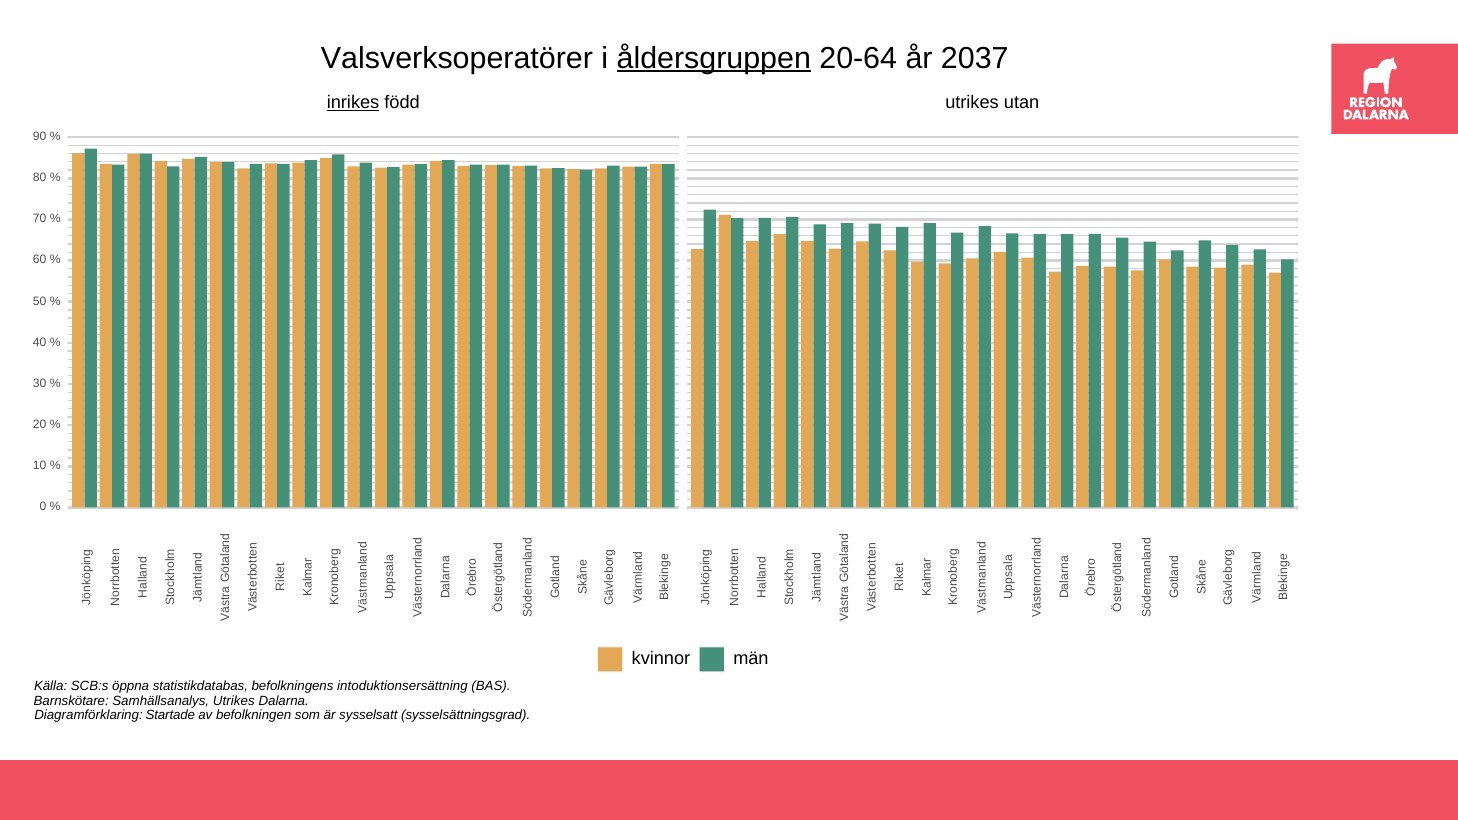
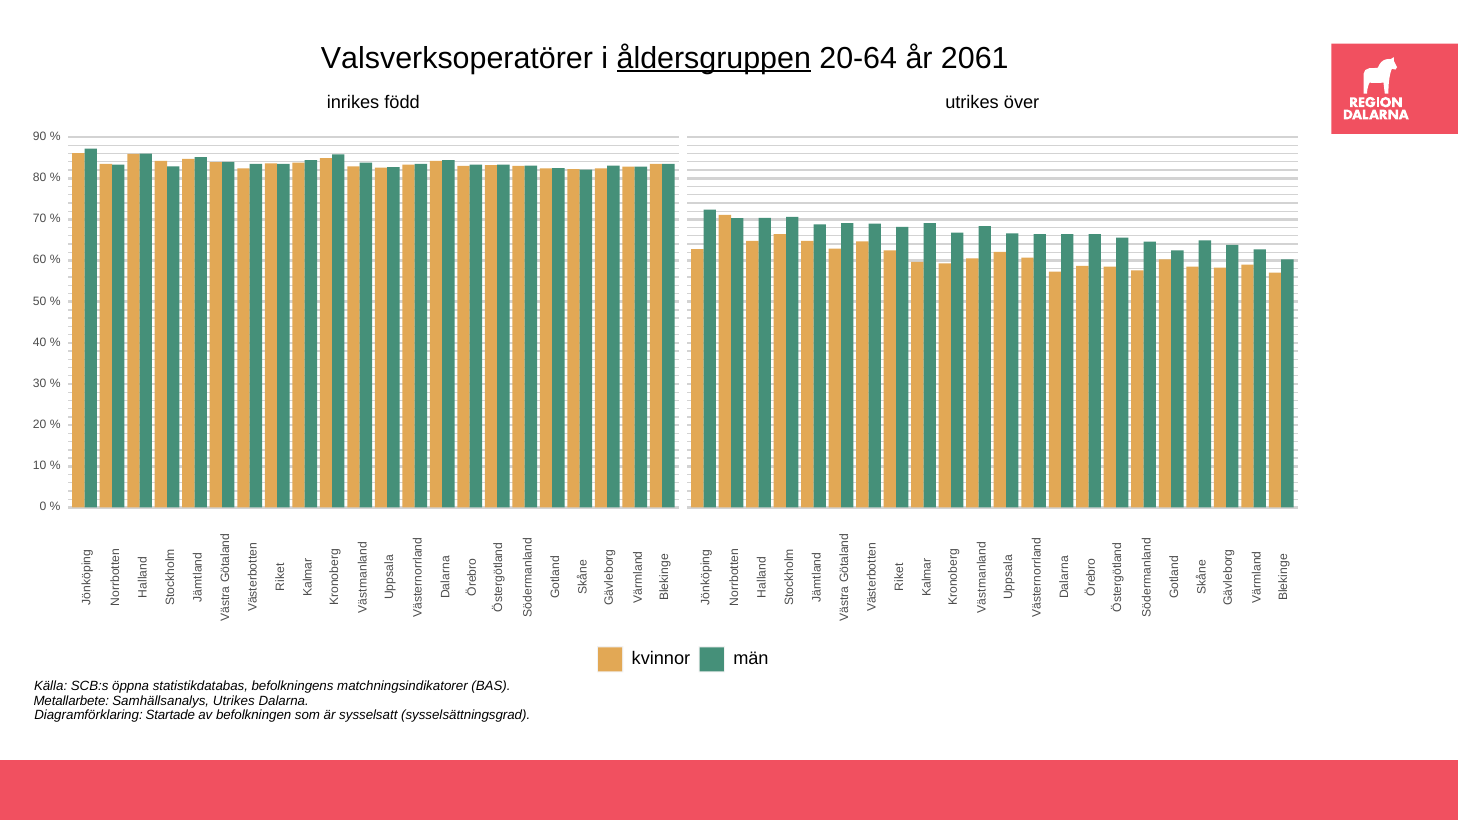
2037: 2037 -> 2061
inrikes underline: present -> none
utan: utan -> över
intoduktionsersättning: intoduktionsersättning -> matchningsindikatorer
Barnskötare: Barnskötare -> Metallarbete
